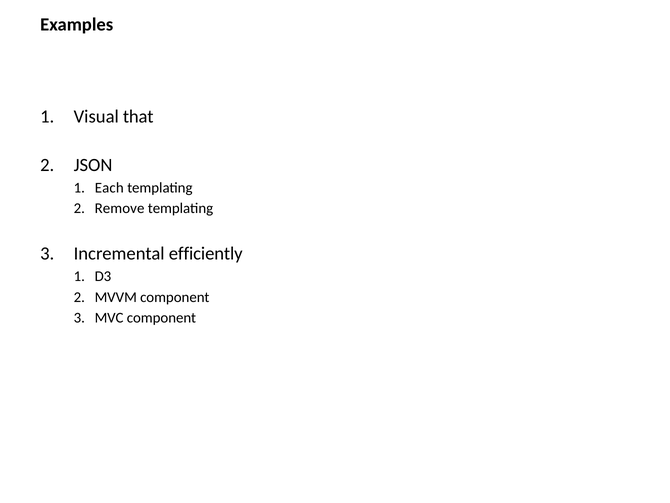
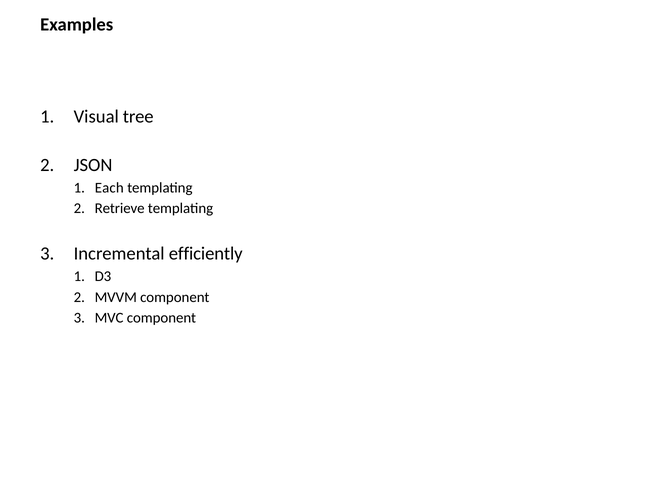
that: that -> tree
Remove: Remove -> Retrieve
